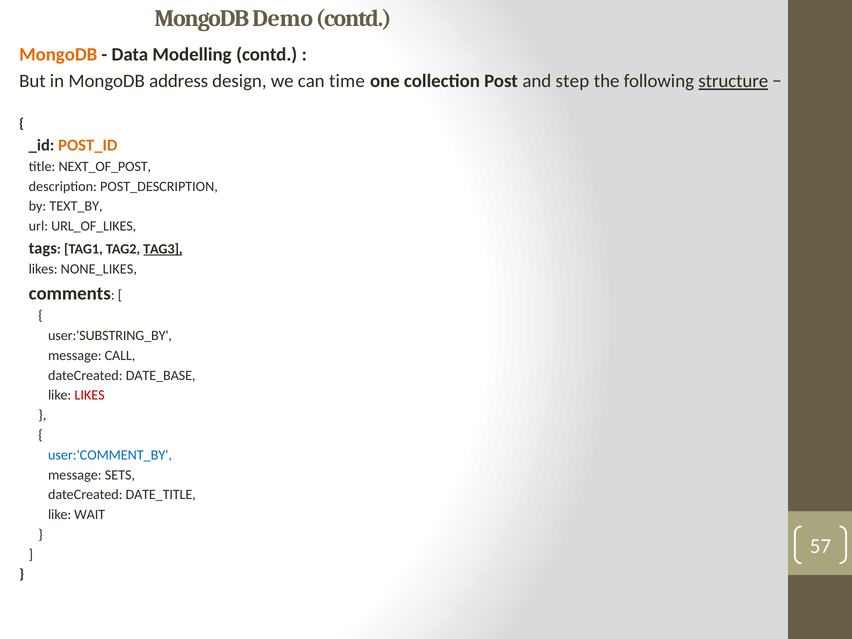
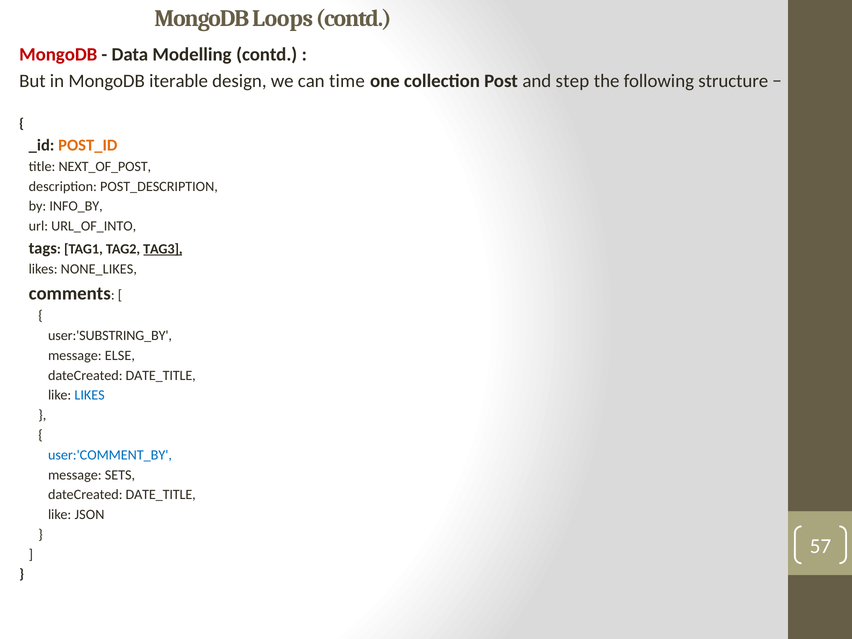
Demo: Demo -> Loops
MongoDB at (58, 55) colour: orange -> red
address: address -> iterable
structure underline: present -> none
TEXT_BY: TEXT_BY -> INFO_BY
URL_OF_LIKES: URL_OF_LIKES -> URL_OF_INTO
CALL: CALL -> ELSE
DATE_BASE at (161, 375): DATE_BASE -> DATE_TITLE
LIKES at (90, 395) colour: red -> blue
WAIT: WAIT -> JSON
